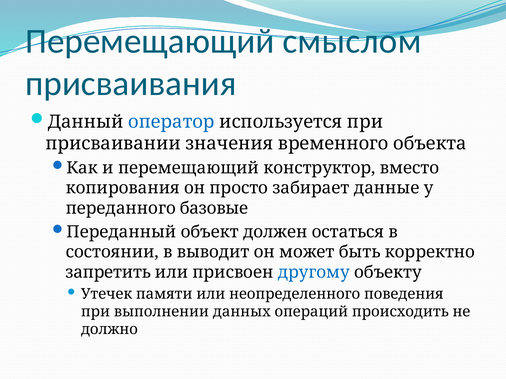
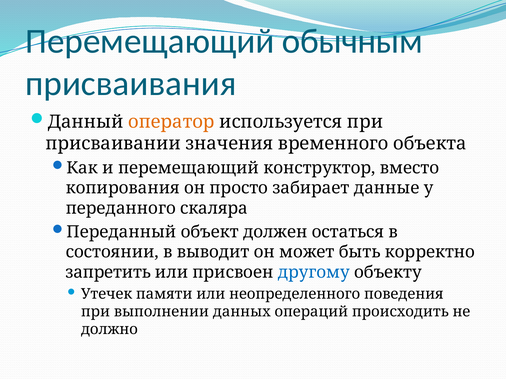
смыслом: смыслом -> обычным
оператор colour: blue -> orange
базовые: базовые -> скаляра
